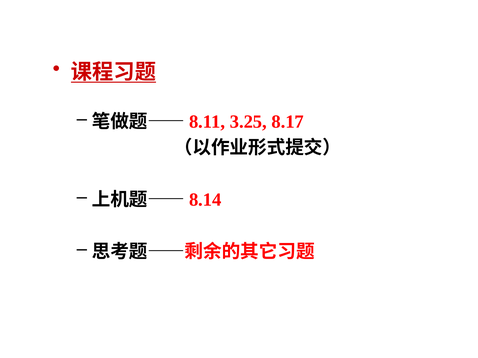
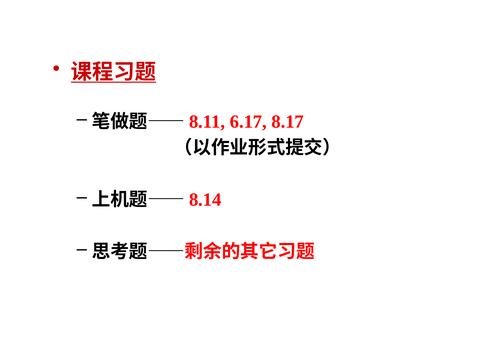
3.25: 3.25 -> 6.17
